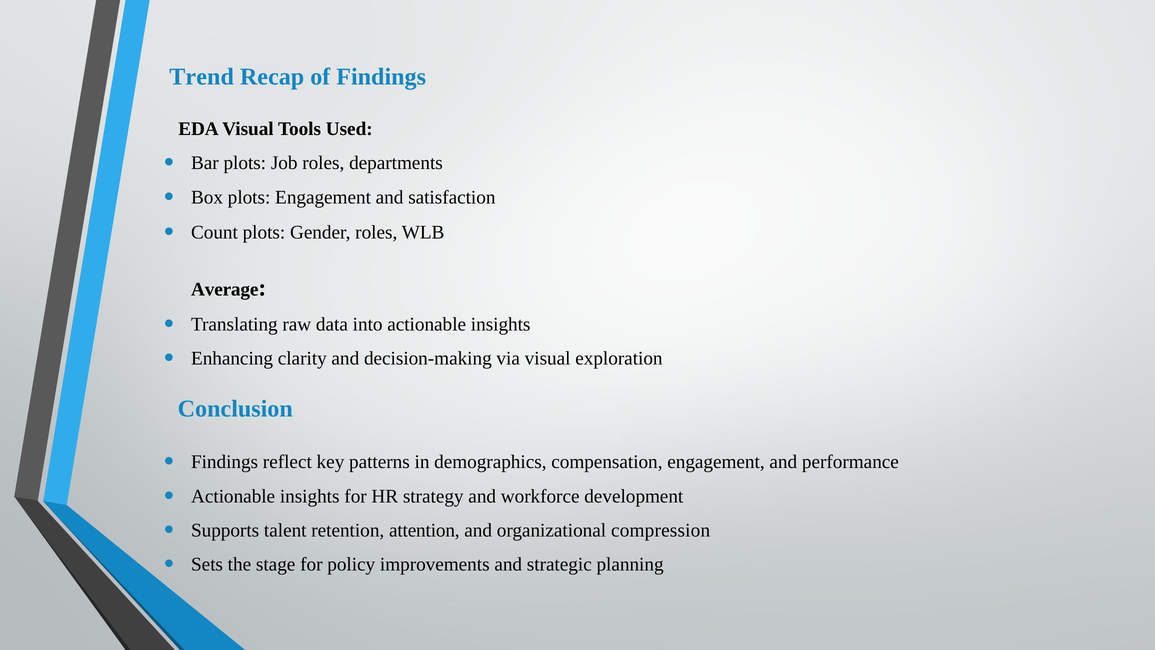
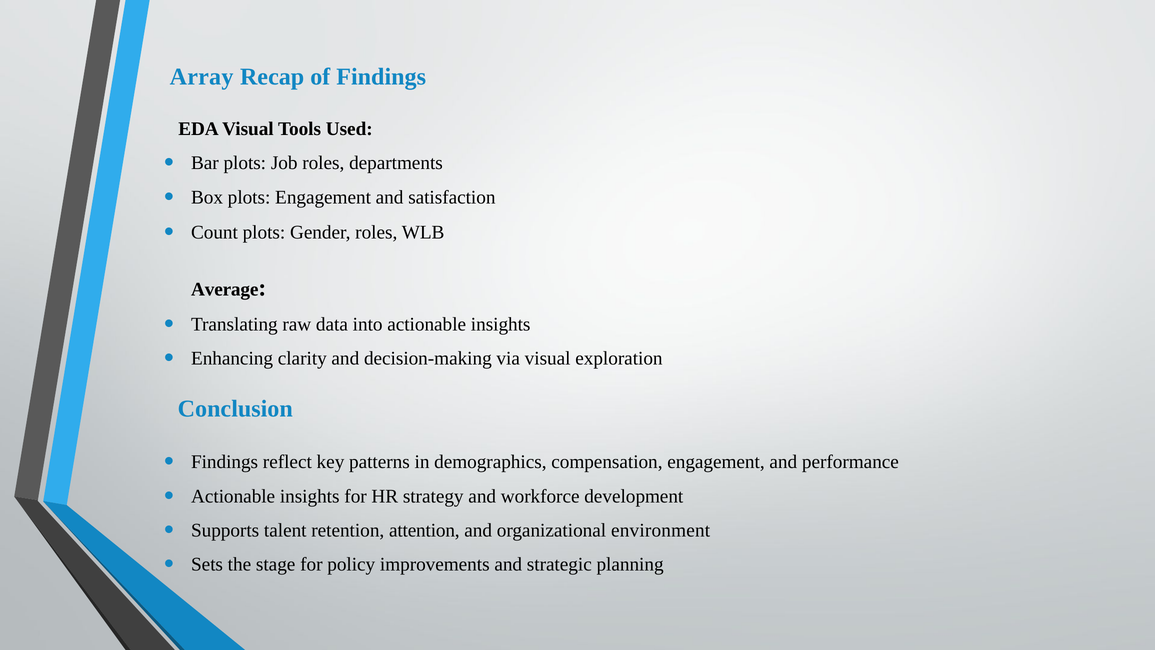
Trend: Trend -> Array
compression: compression -> environment
